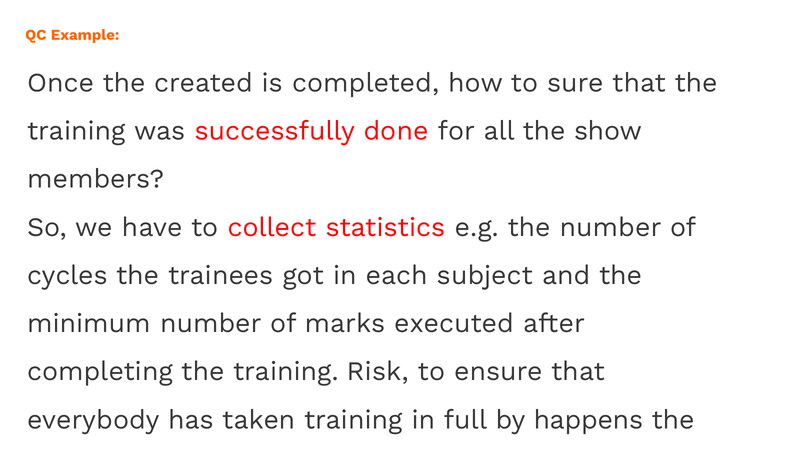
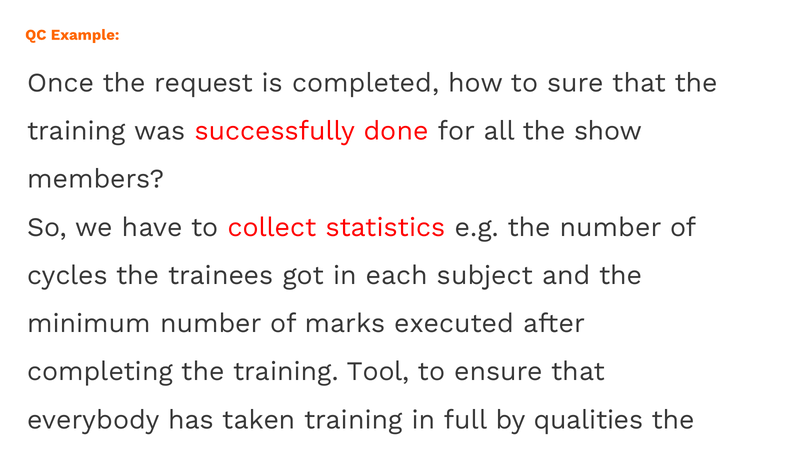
created: created -> request
Risk: Risk -> Tool
happens: happens -> qualities
